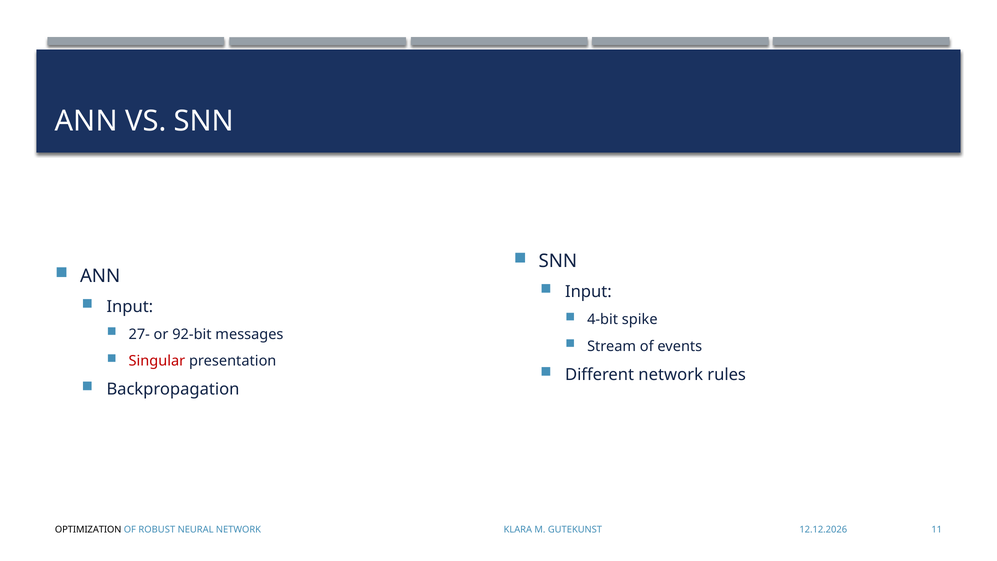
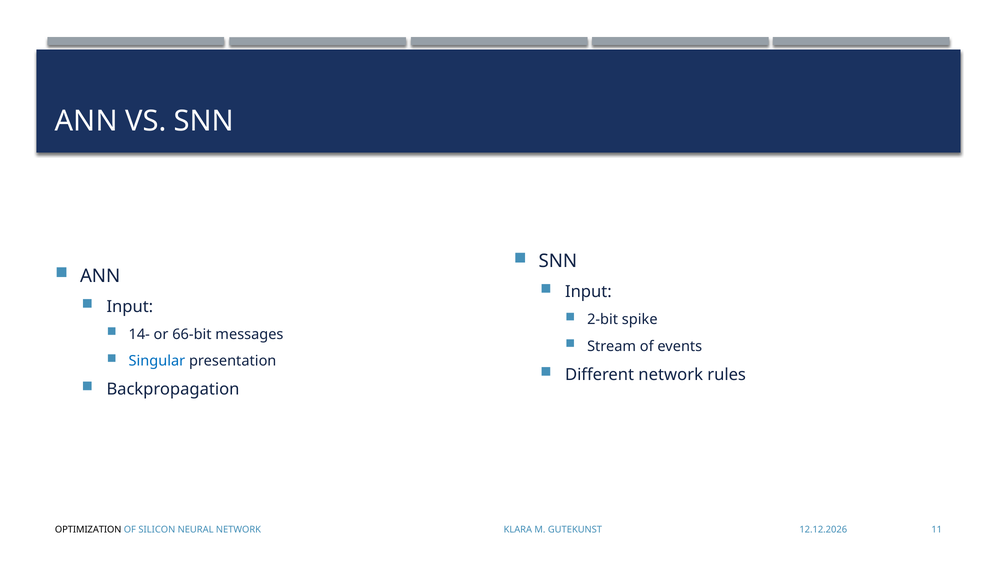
4-bit: 4-bit -> 2-bit
27-: 27- -> 14-
92-bit: 92-bit -> 66-bit
Singular colour: red -> blue
ROBUST: ROBUST -> SILICON
